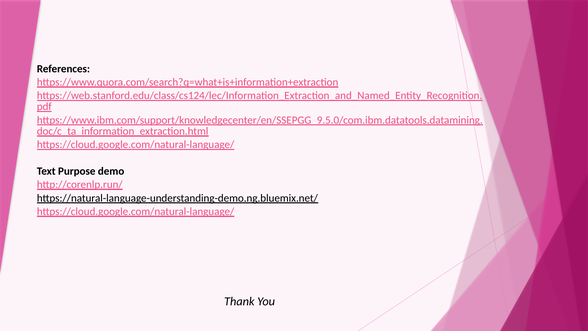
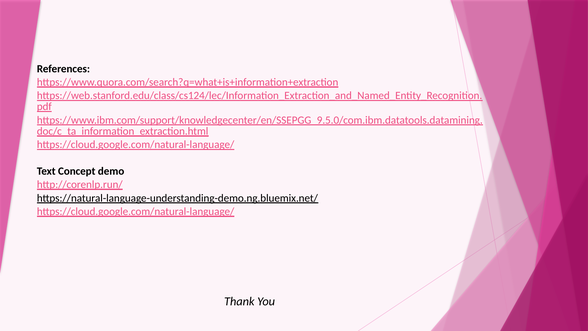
Purpose: Purpose -> Concept
